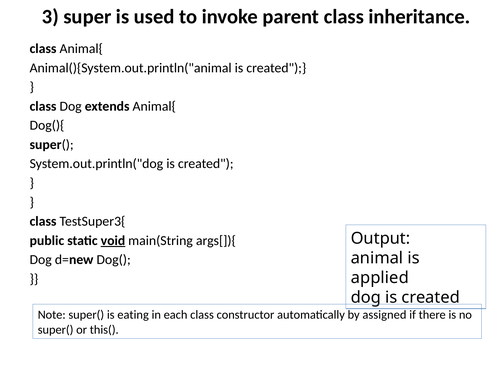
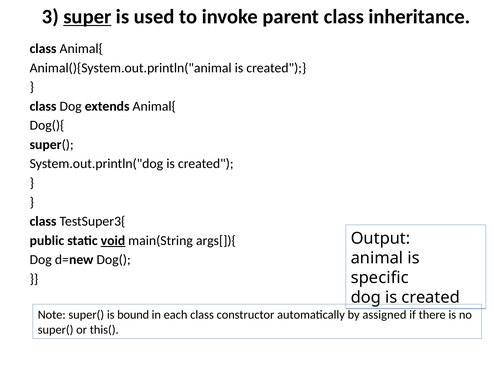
super underline: none -> present
applied: applied -> specific
eating: eating -> bound
